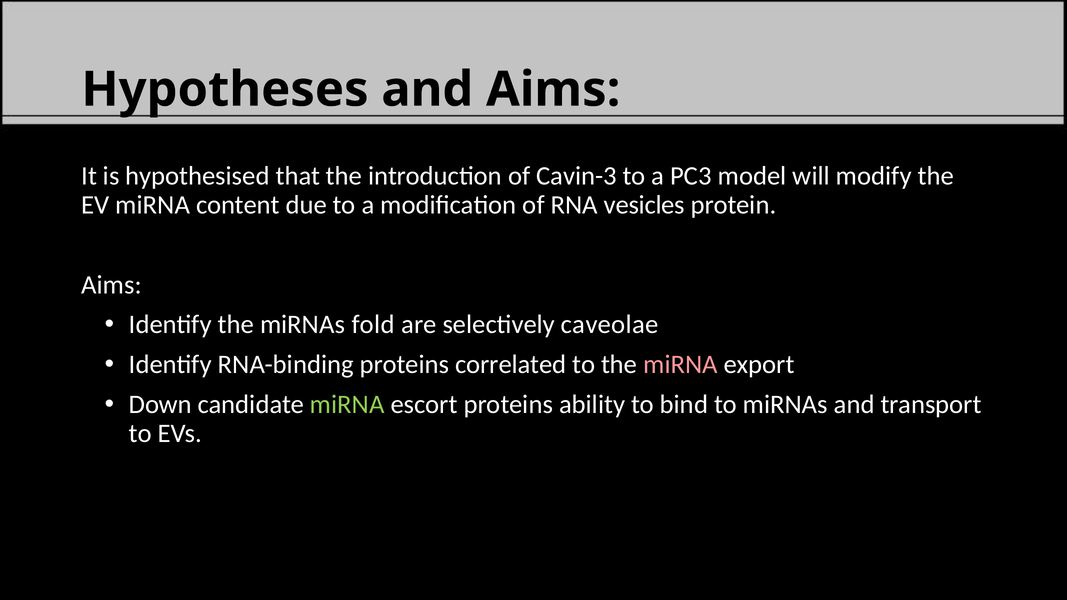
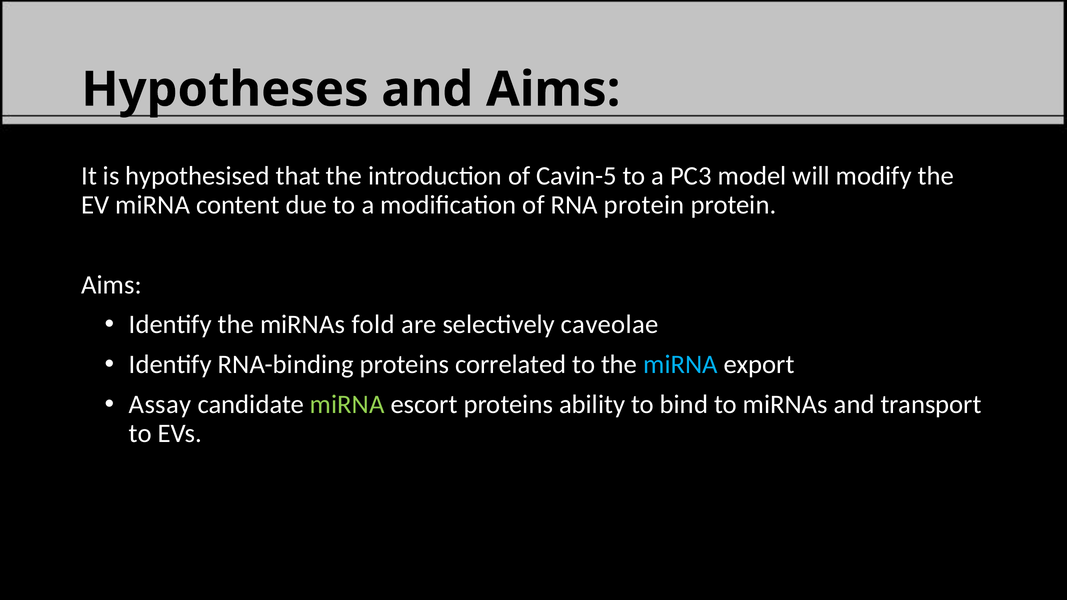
Cavin-3: Cavin-3 -> Cavin-5
RNA vesicles: vesicles -> protein
miRNA at (681, 365) colour: pink -> light blue
Down: Down -> Assay
